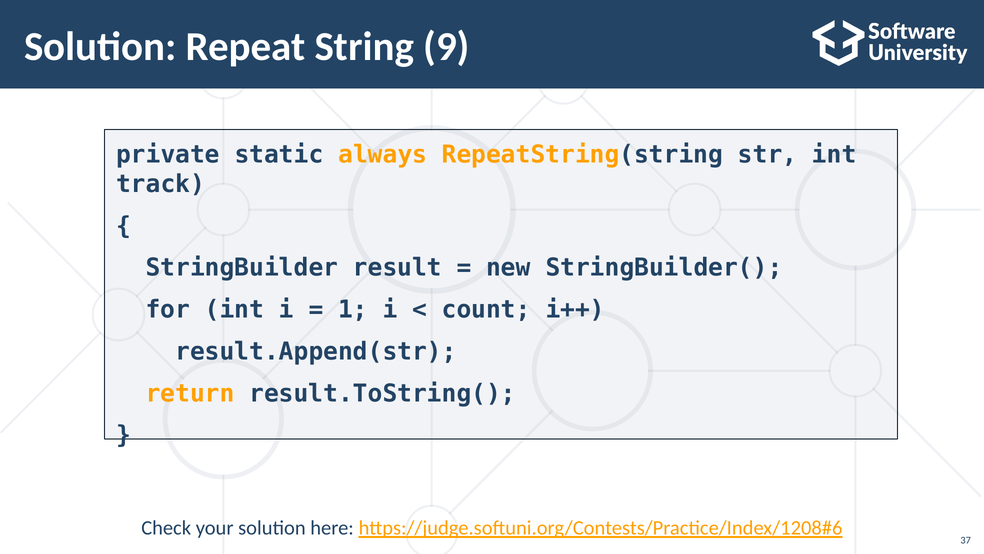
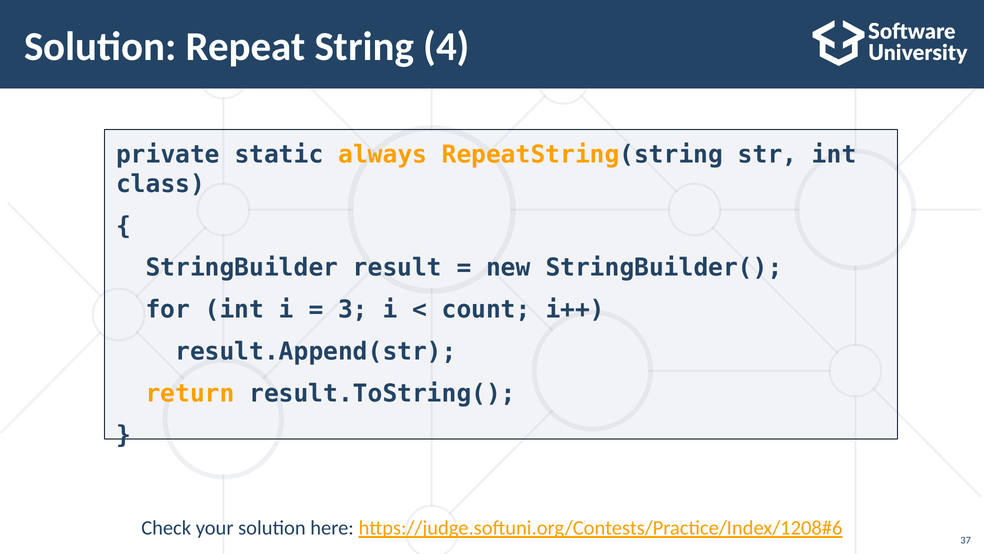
9: 9 -> 4
track: track -> class
1: 1 -> 3
